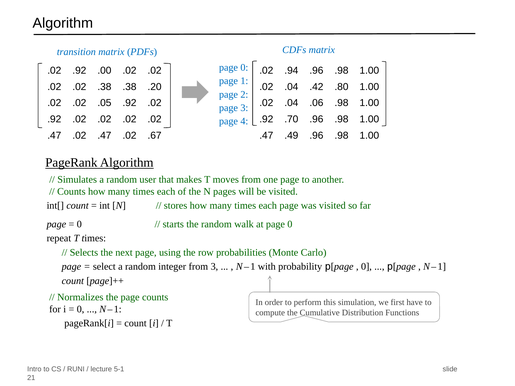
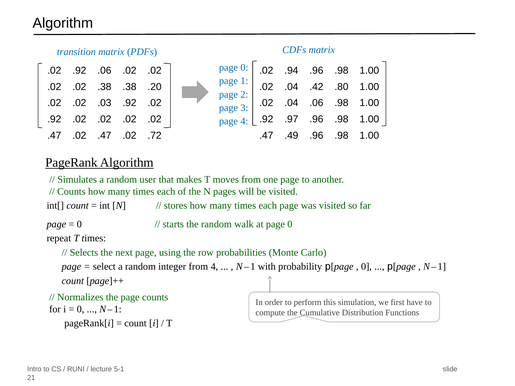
.92 .00: .00 -> .06
.05: .05 -> .03
.70: .70 -> .97
.67: .67 -> .72
from 3: 3 -> 4
